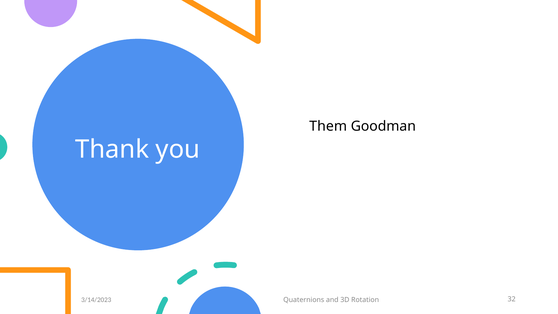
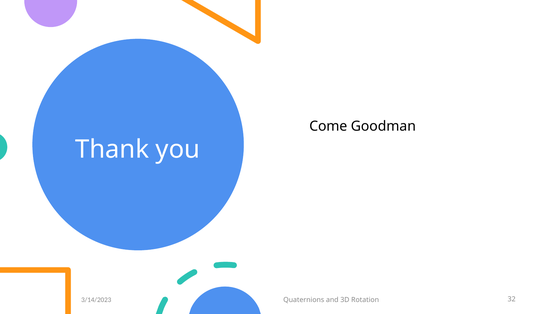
Them: Them -> Come
